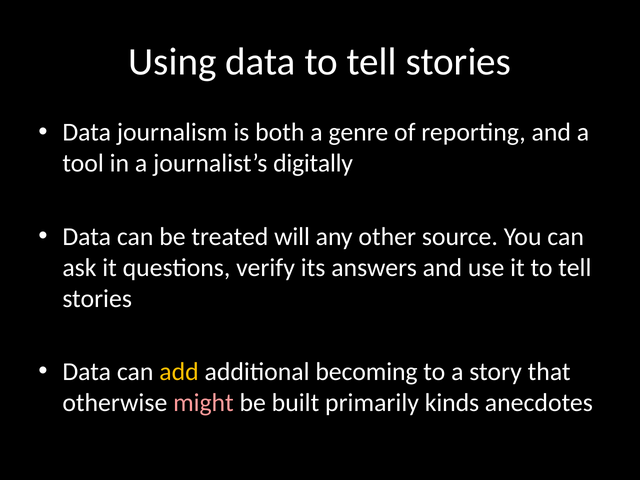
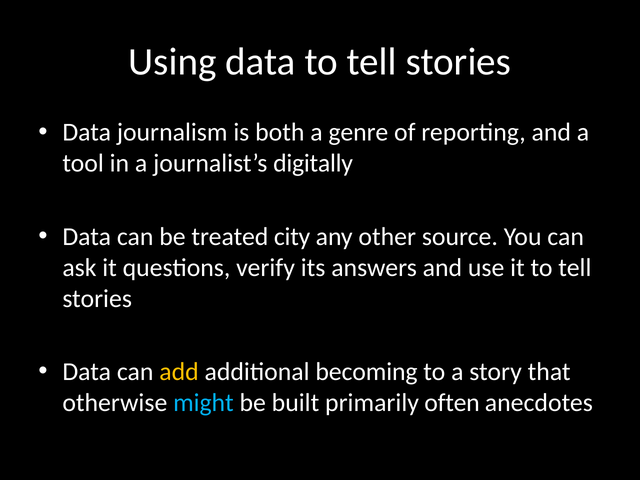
will: will -> city
might colour: pink -> light blue
kinds: kinds -> often
